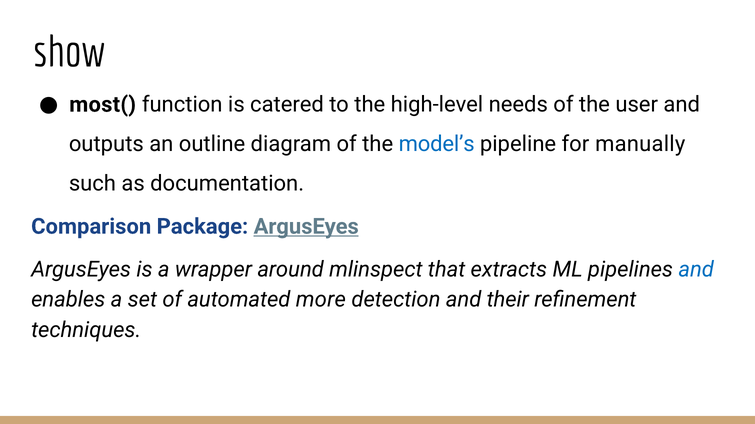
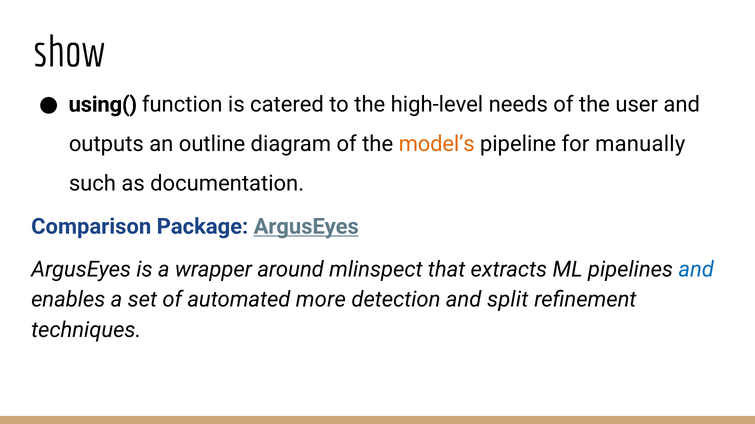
most(: most( -> using(
model’s colour: blue -> orange
their: their -> split
